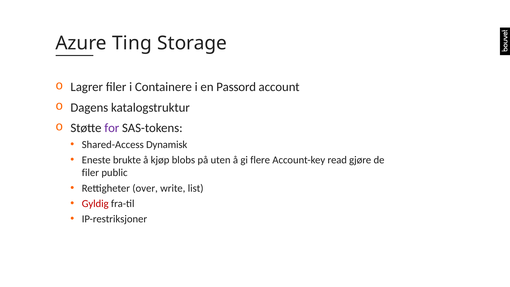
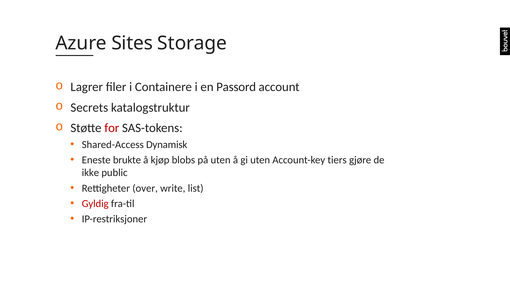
Ting: Ting -> Sites
Dagens: Dagens -> Secrets
for colour: purple -> red
gi flere: flere -> uten
read: read -> tiers
filer at (90, 173): filer -> ikke
